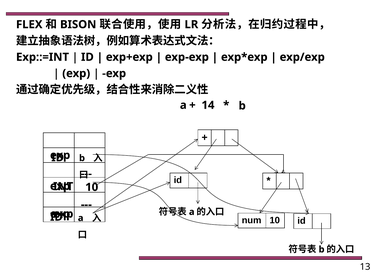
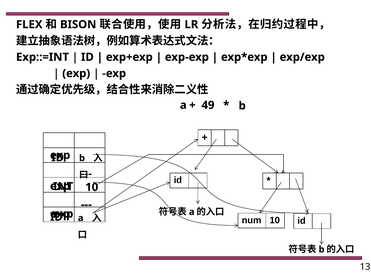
14: 14 -> 49
